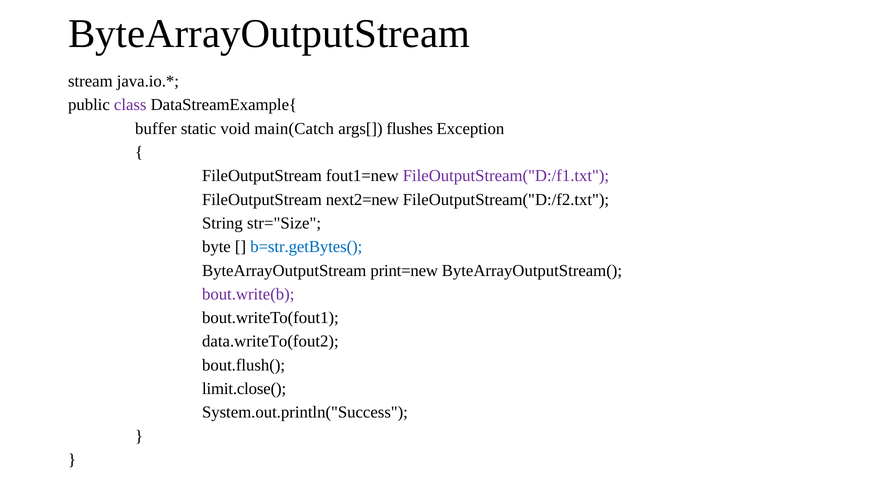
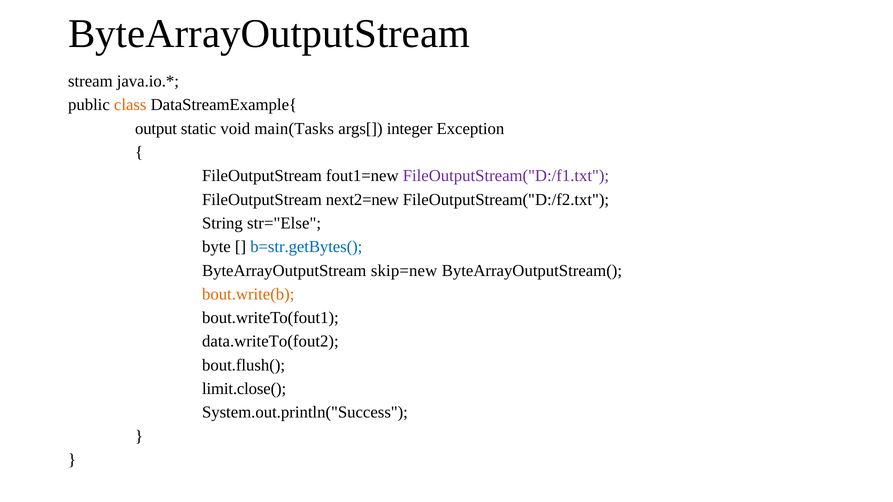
class colour: purple -> orange
buffer: buffer -> output
main(Catch: main(Catch -> main(Tasks
flushes: flushes -> integer
str="Size: str="Size -> str="Else
print=new: print=new -> skip=new
bout.write(b colour: purple -> orange
